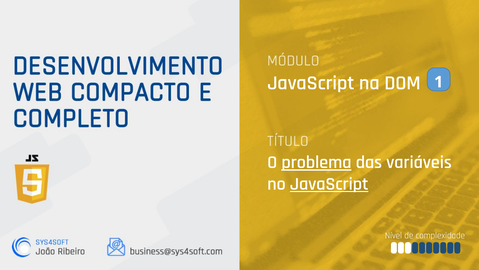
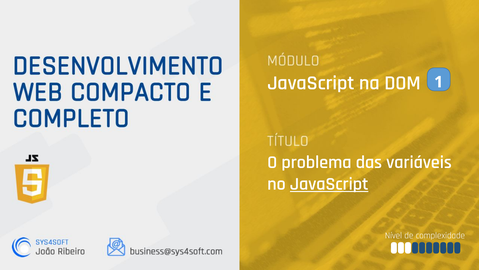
problema underline: present -> none
